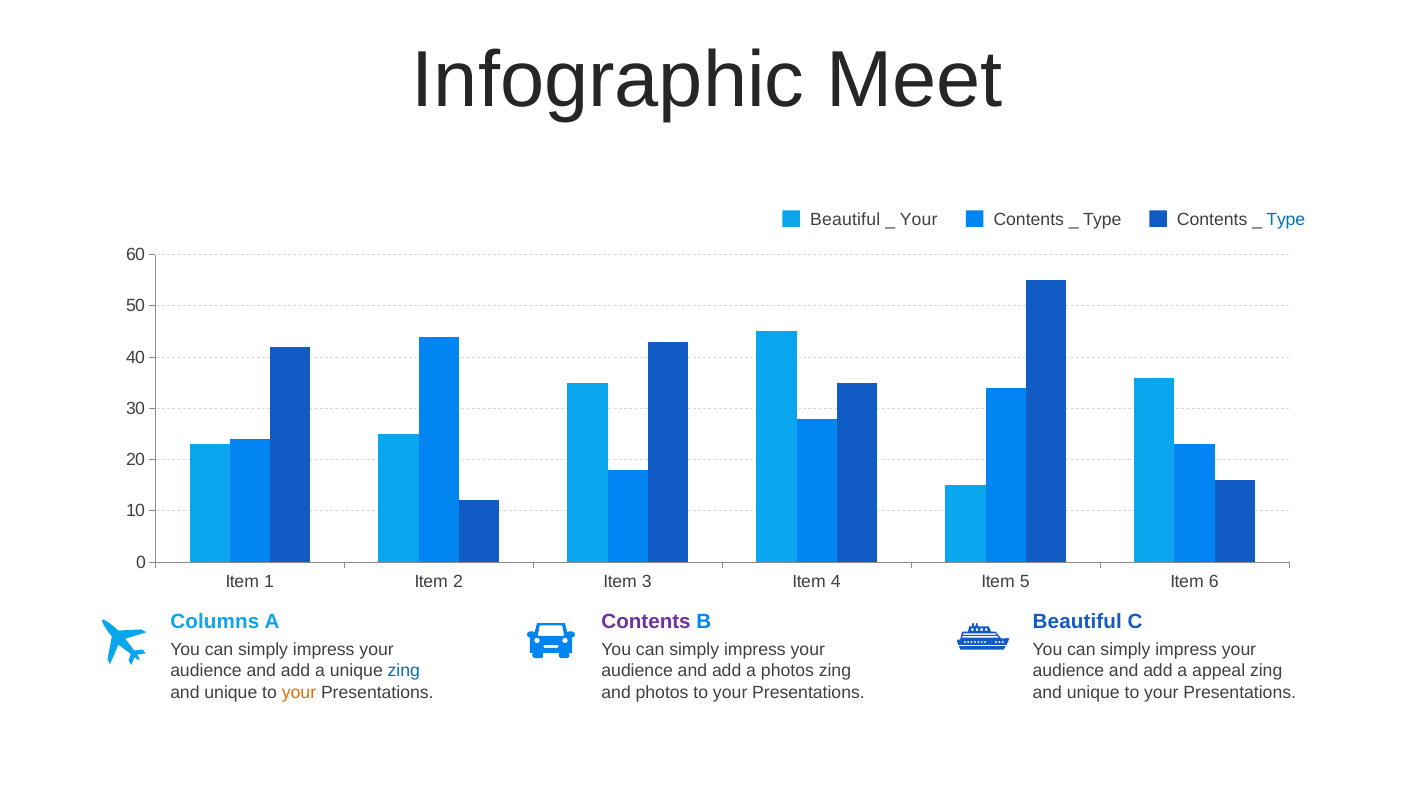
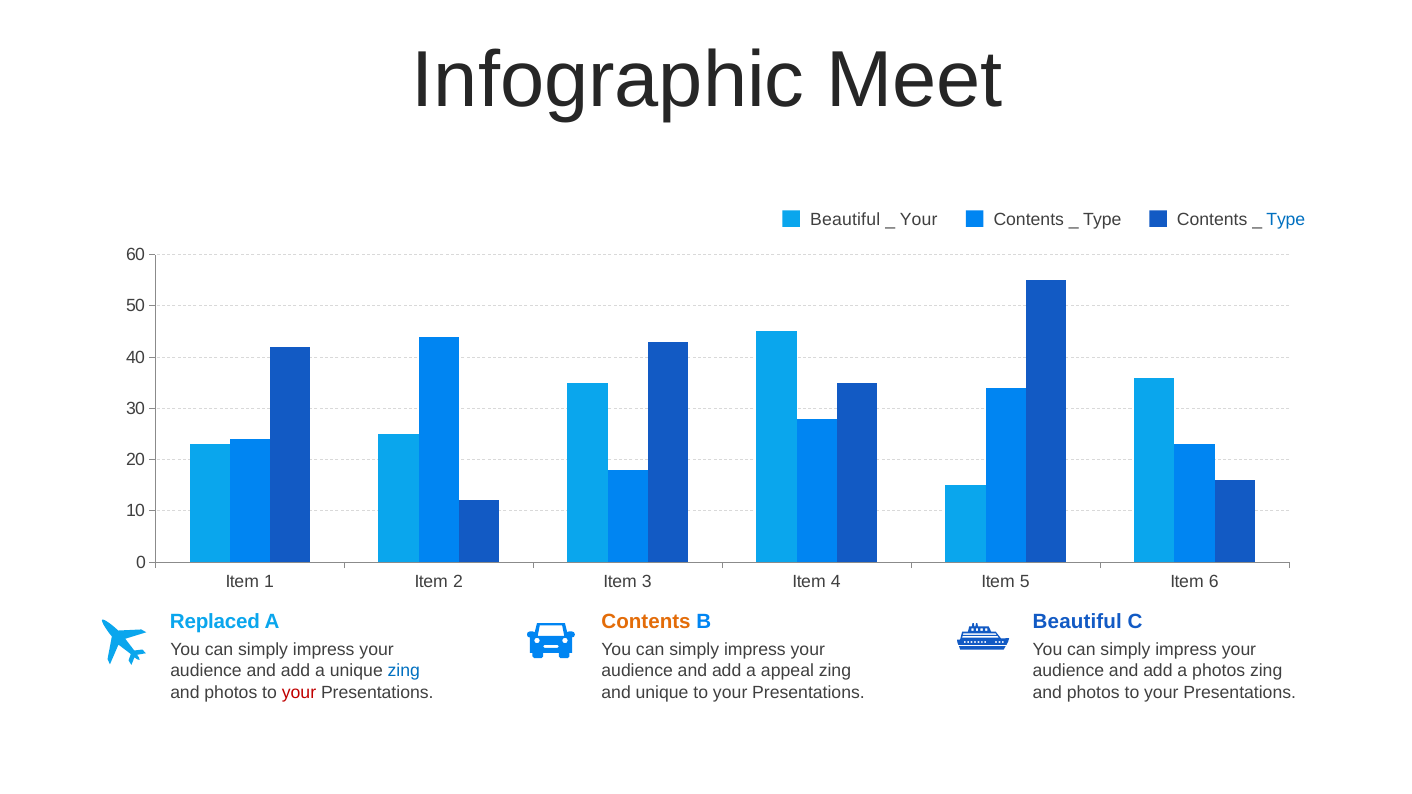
Columns: Columns -> Replaced
Contents at (646, 622) colour: purple -> orange
a photos: photos -> appeal
a appeal: appeal -> photos
unique at (231, 693): unique -> photos
your at (299, 693) colour: orange -> red
and photos: photos -> unique
unique at (1093, 693): unique -> photos
